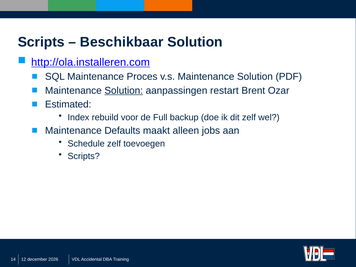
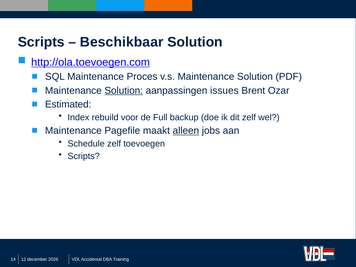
http://ola.installeren.com: http://ola.installeren.com -> http://ola.toevoegen.com
restart: restart -> issues
Defaults: Defaults -> Pagefile
alleen underline: none -> present
